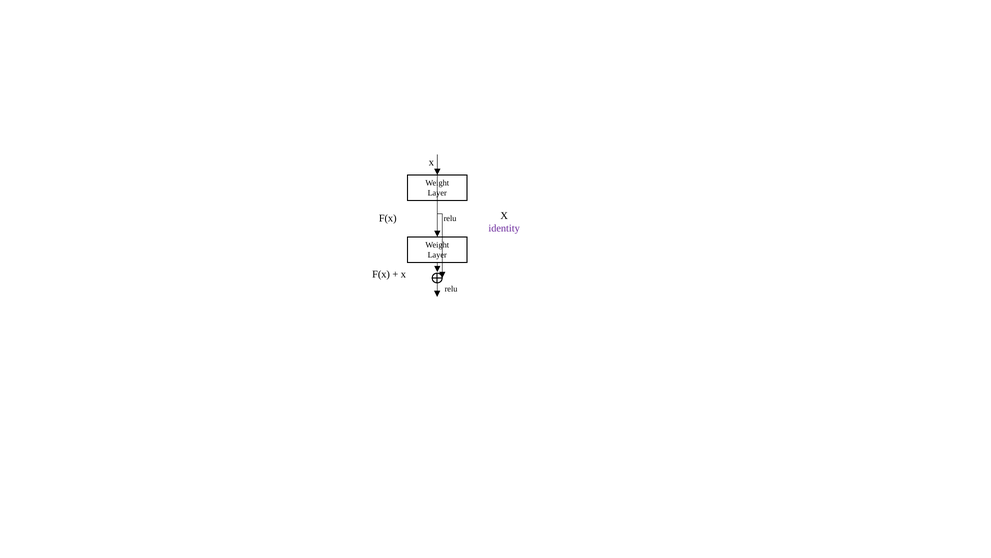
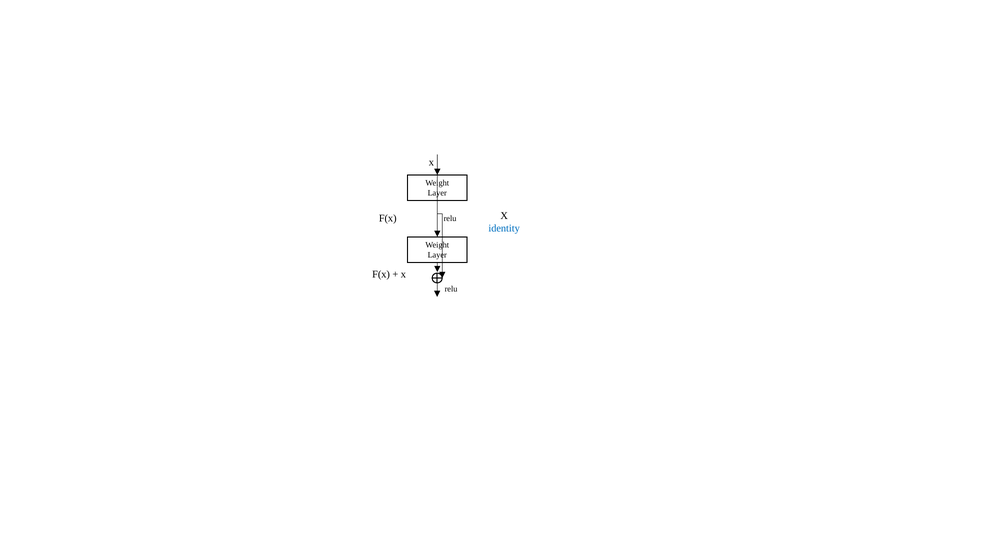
identity colour: purple -> blue
